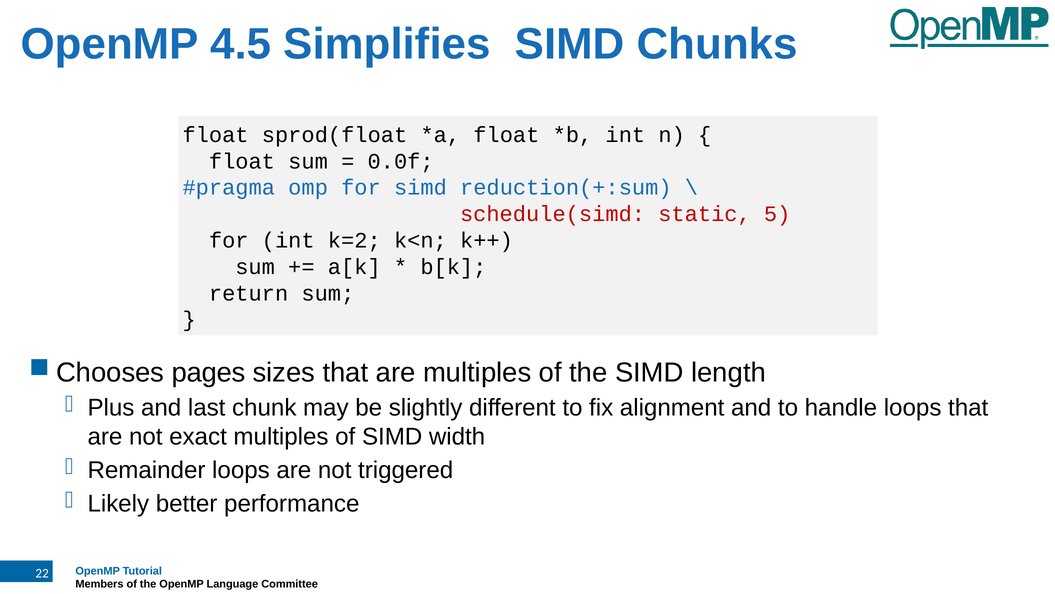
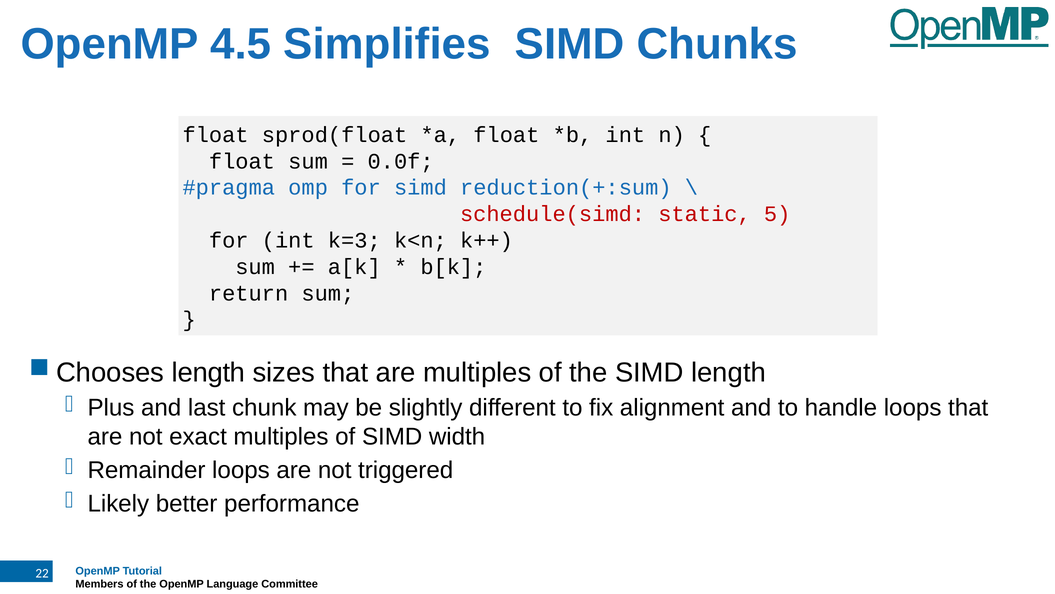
k=2: k=2 -> k=3
pages at (209, 372): pages -> length
